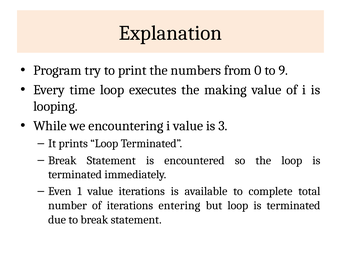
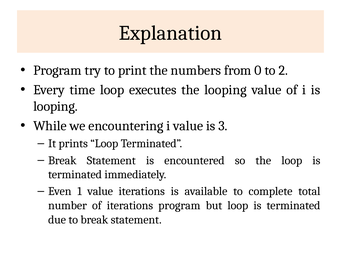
9: 9 -> 2
the making: making -> looping
iterations entering: entering -> program
